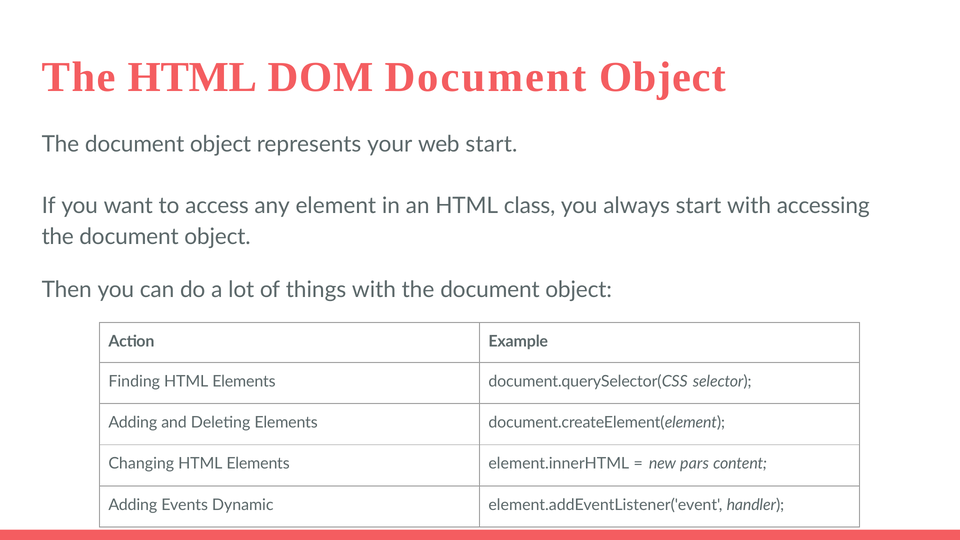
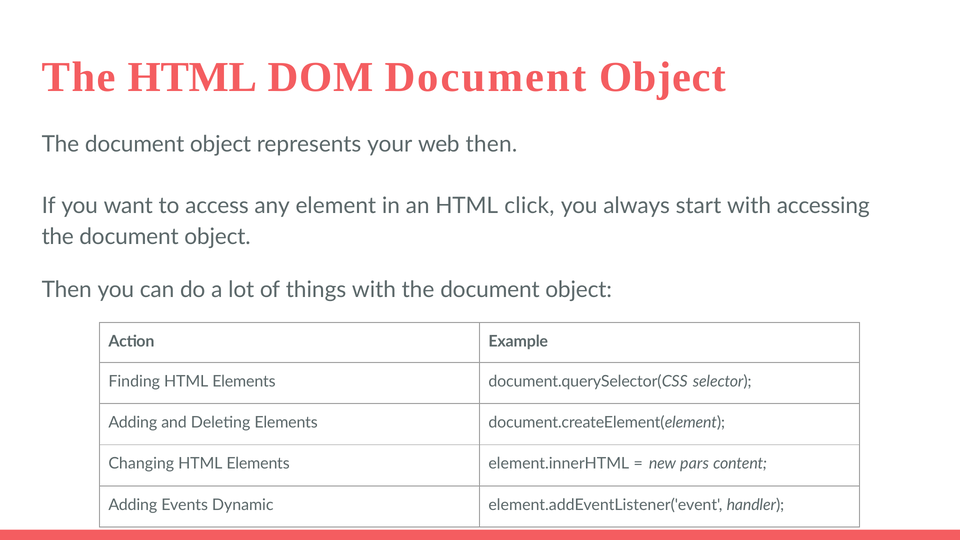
web start: start -> then
class: class -> click
